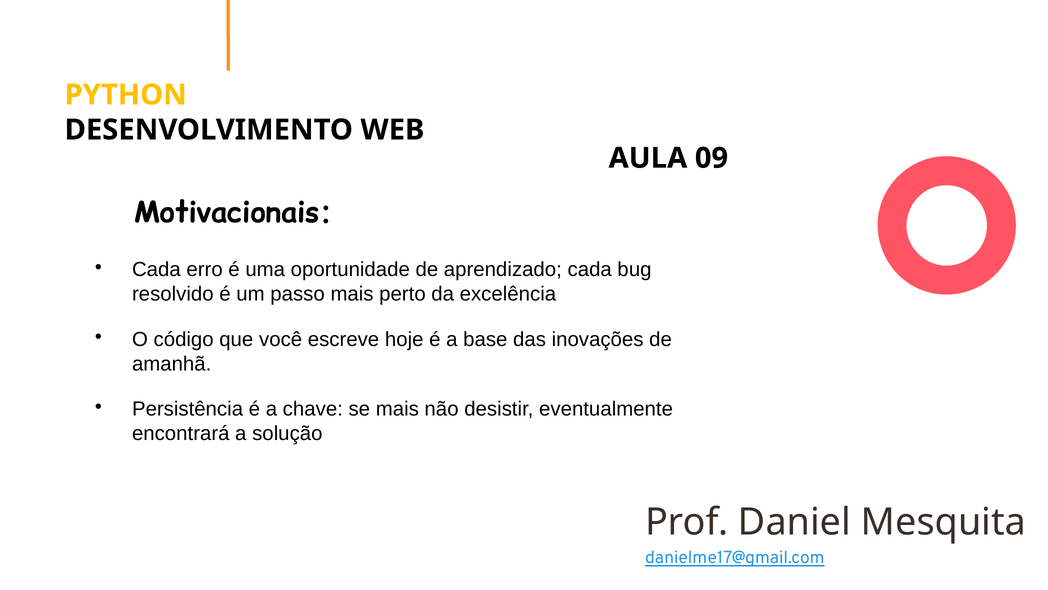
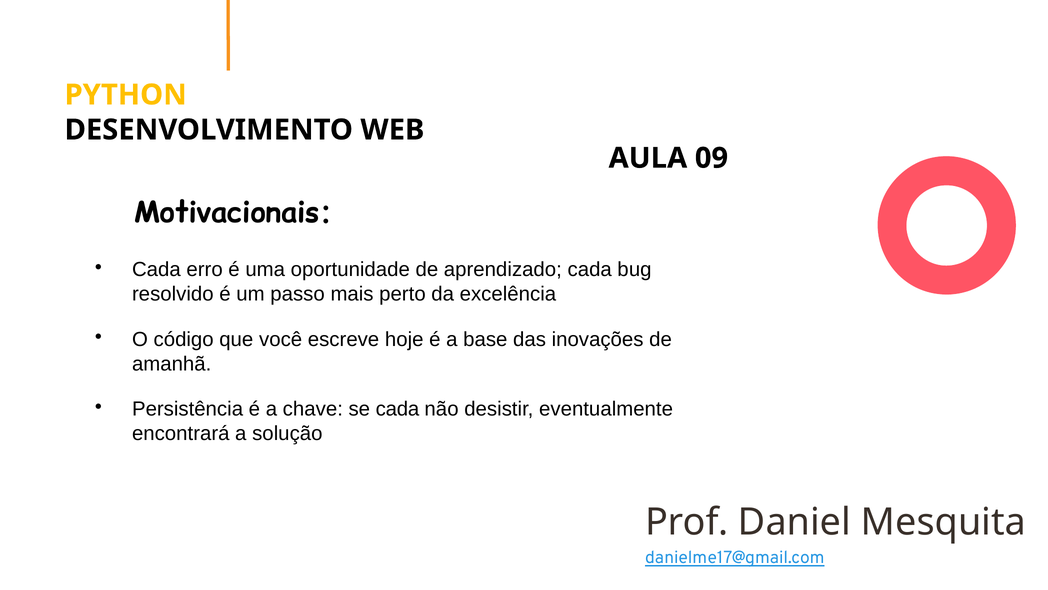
se mais: mais -> cada
